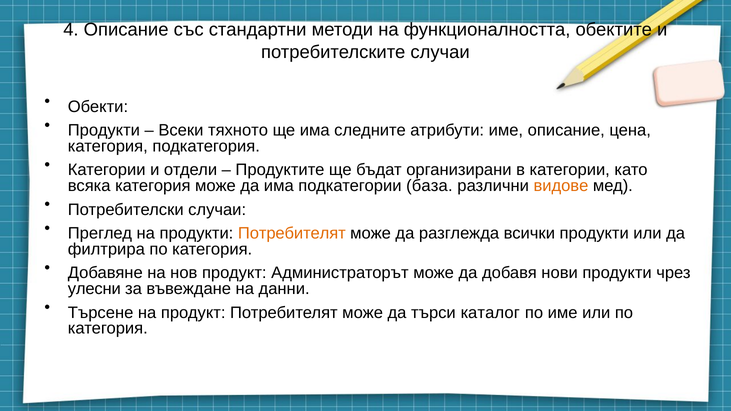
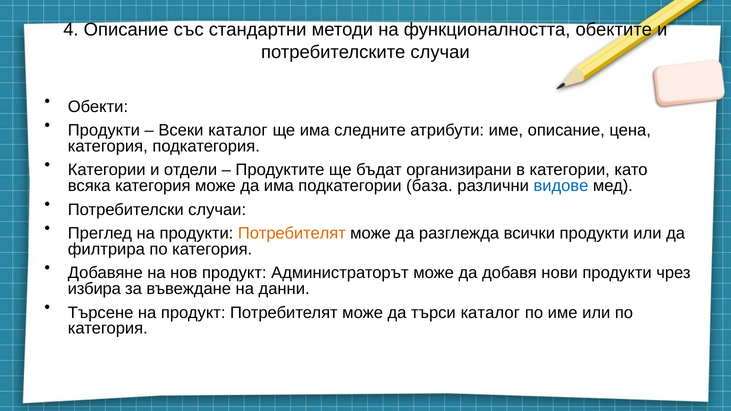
Всеки тяхното: тяхното -> каталог
видове colour: orange -> blue
улесни: улесни -> избира
